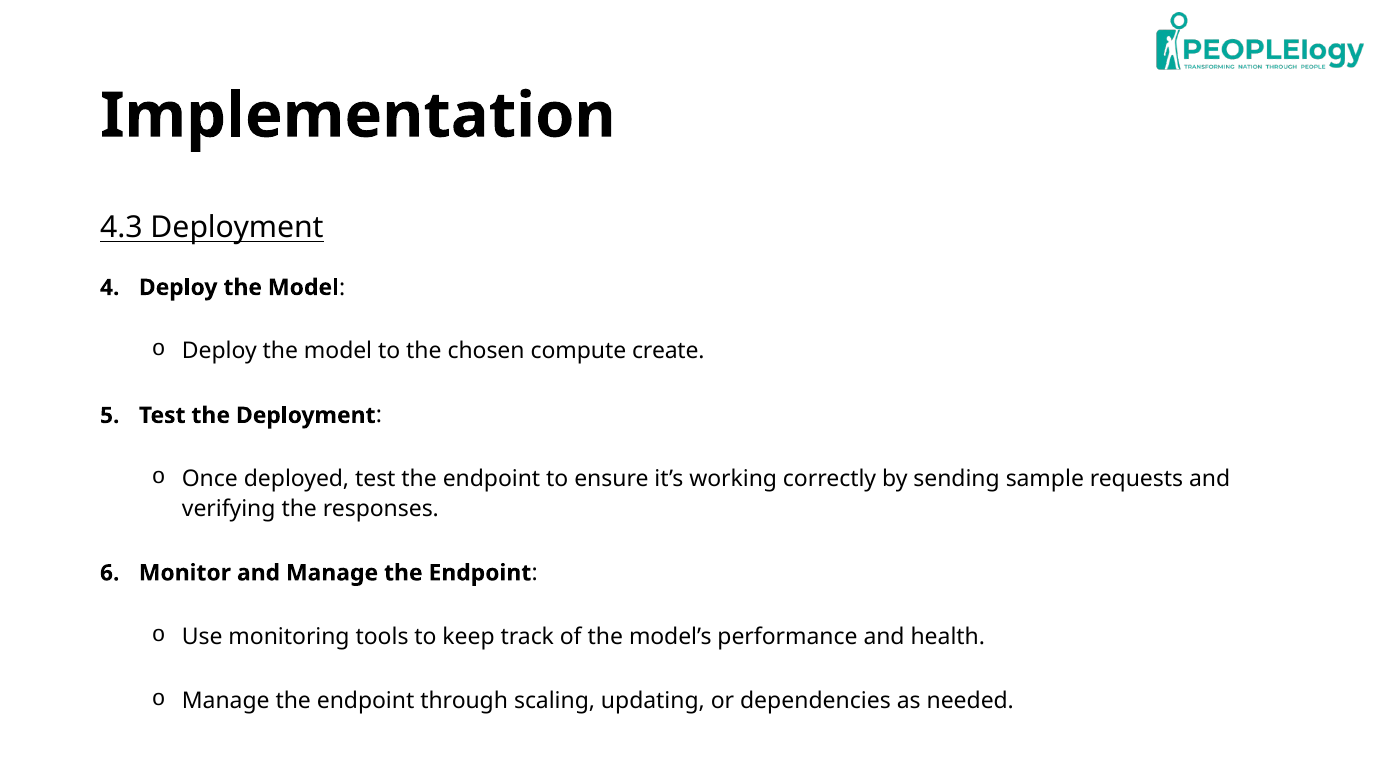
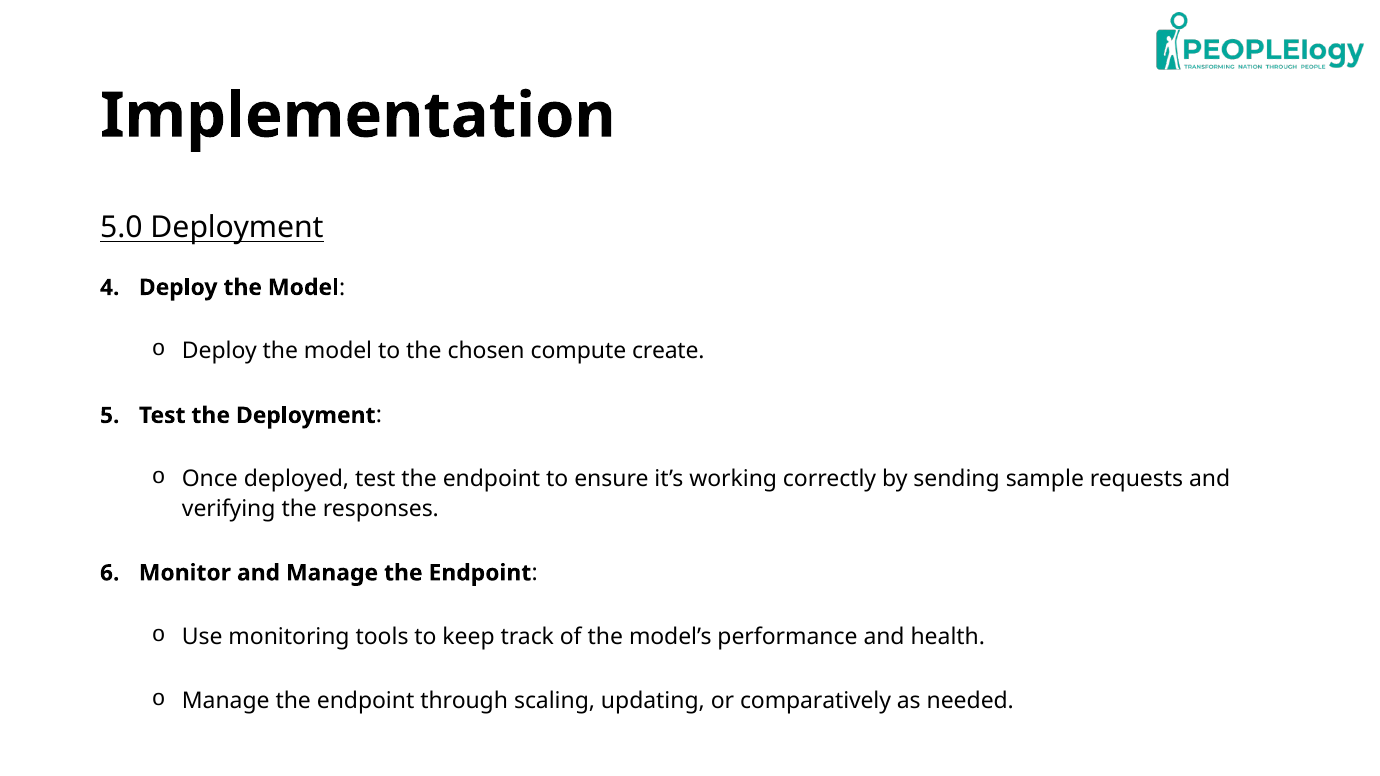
4.3: 4.3 -> 5.0
dependencies: dependencies -> comparatively
